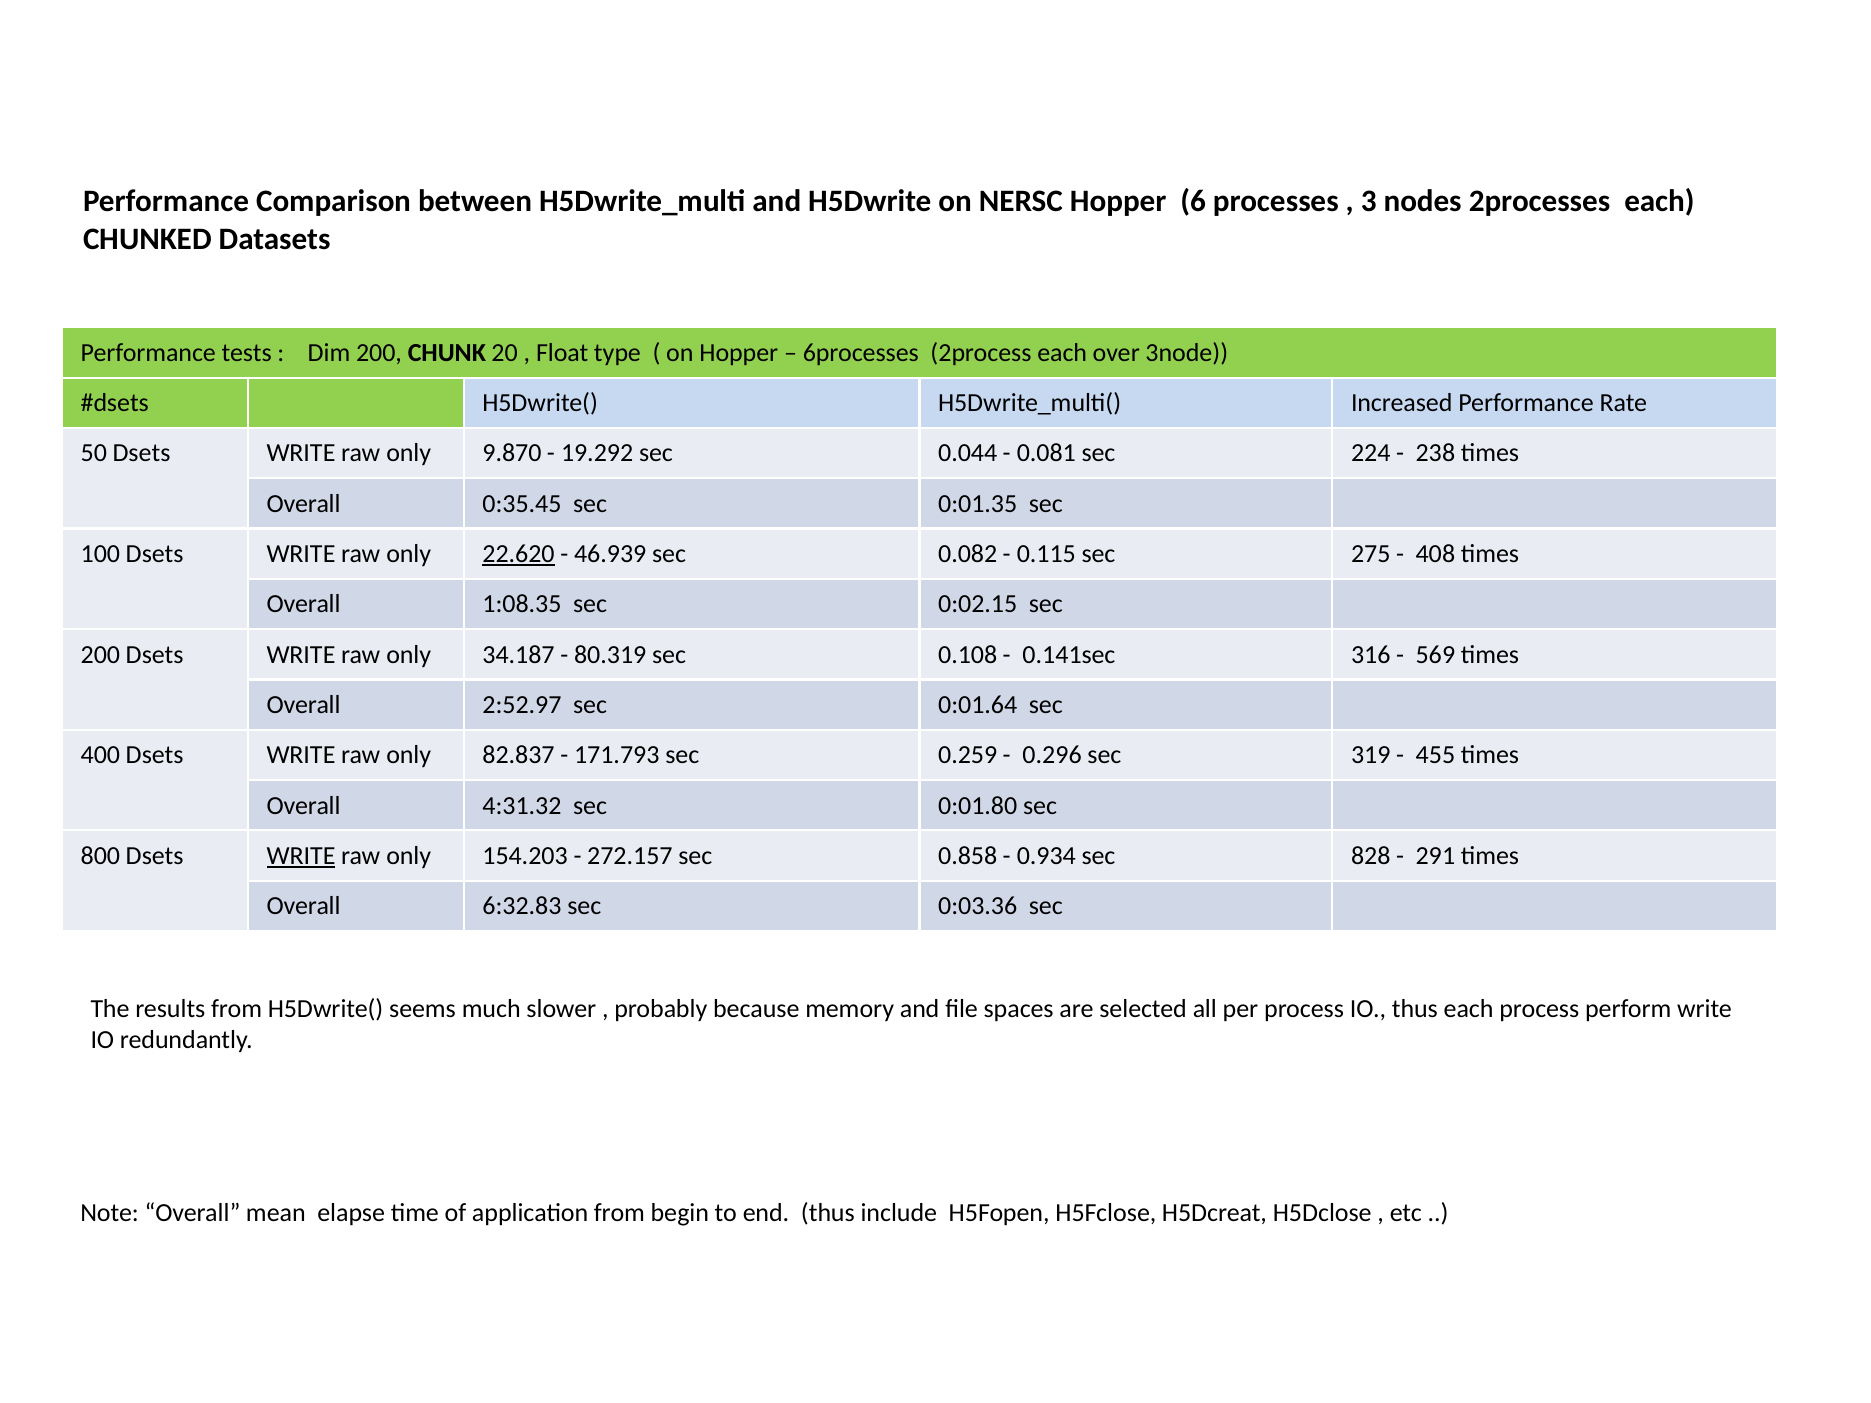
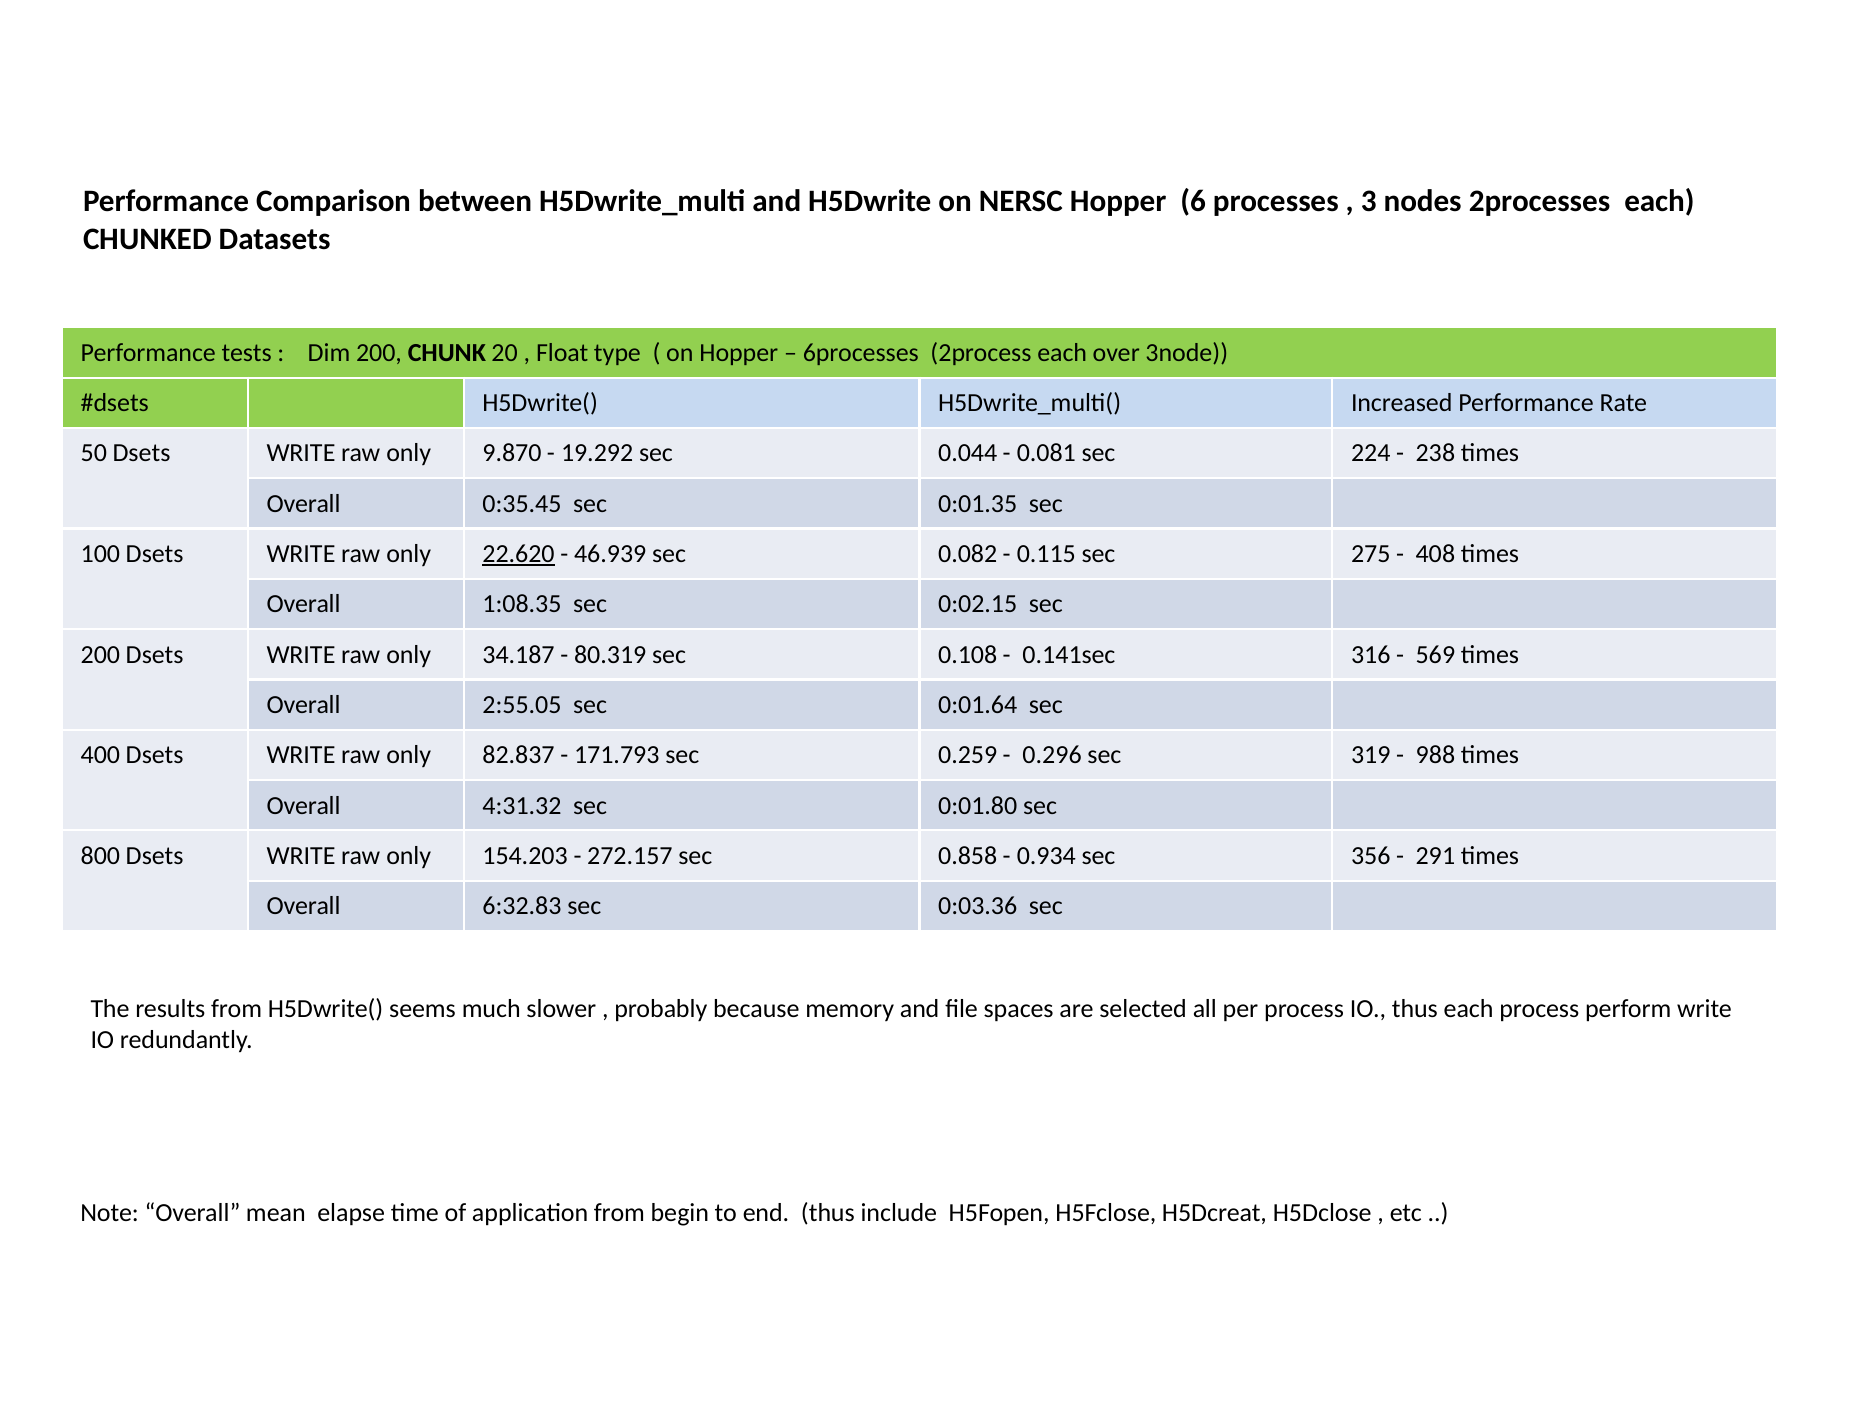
2:52.97: 2:52.97 -> 2:55.05
455: 455 -> 988
WRITE at (301, 856) underline: present -> none
828: 828 -> 356
